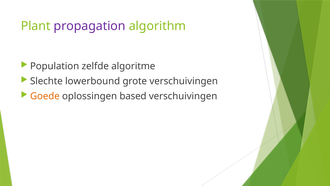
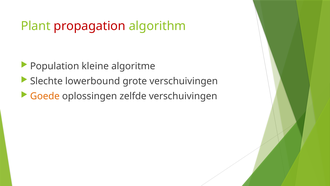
propagation colour: purple -> red
zelfde: zelfde -> kleine
based: based -> zelfde
